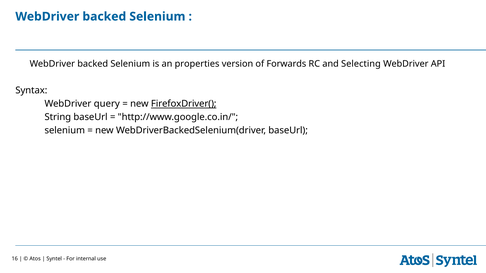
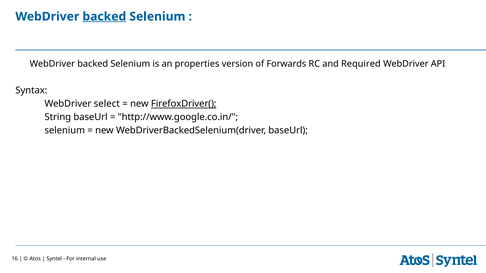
backed at (104, 17) underline: none -> present
Selecting: Selecting -> Required
query: query -> select
